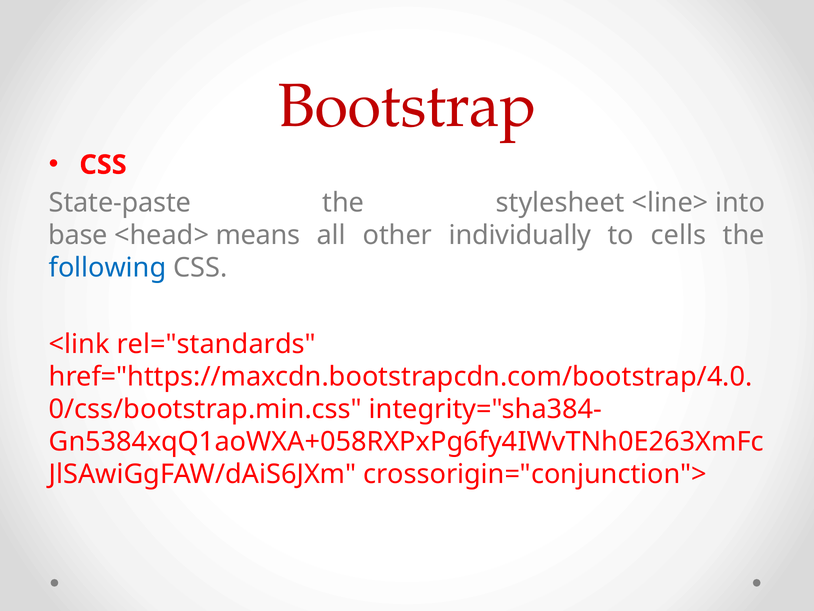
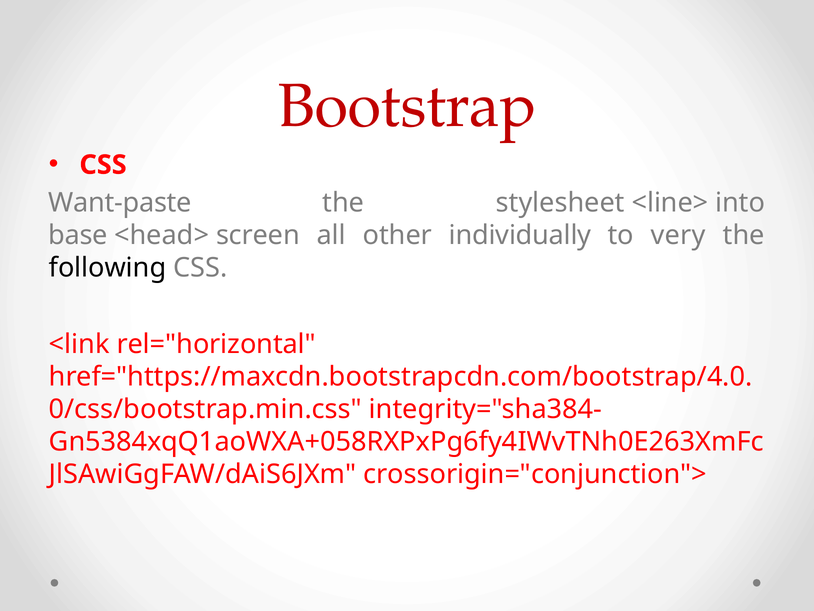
State-paste: State-paste -> Want-paste
means: means -> screen
cells: cells -> very
following colour: blue -> black
rel="standards: rel="standards -> rel="horizontal
